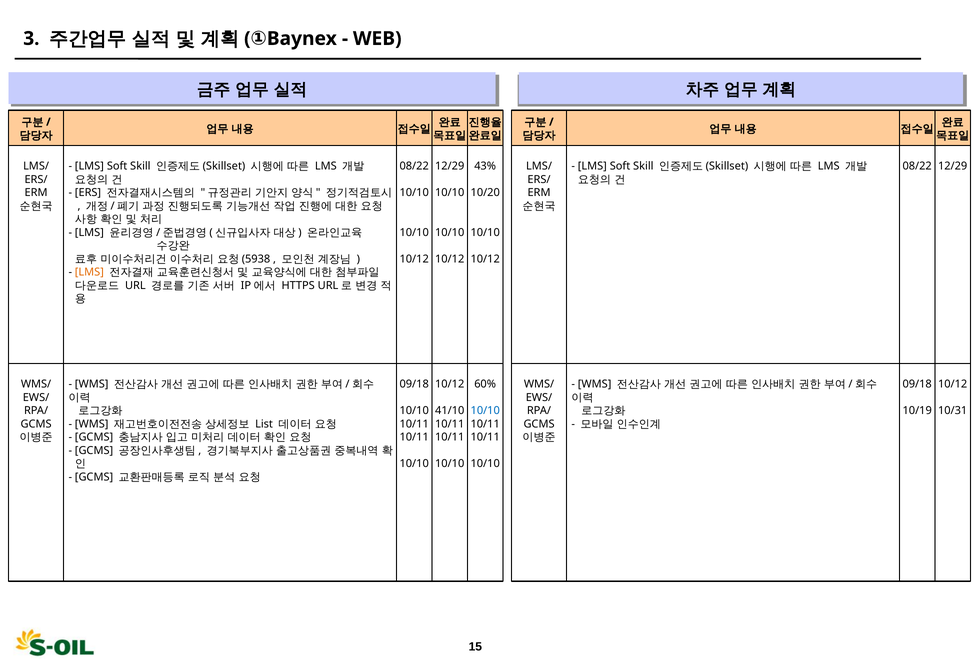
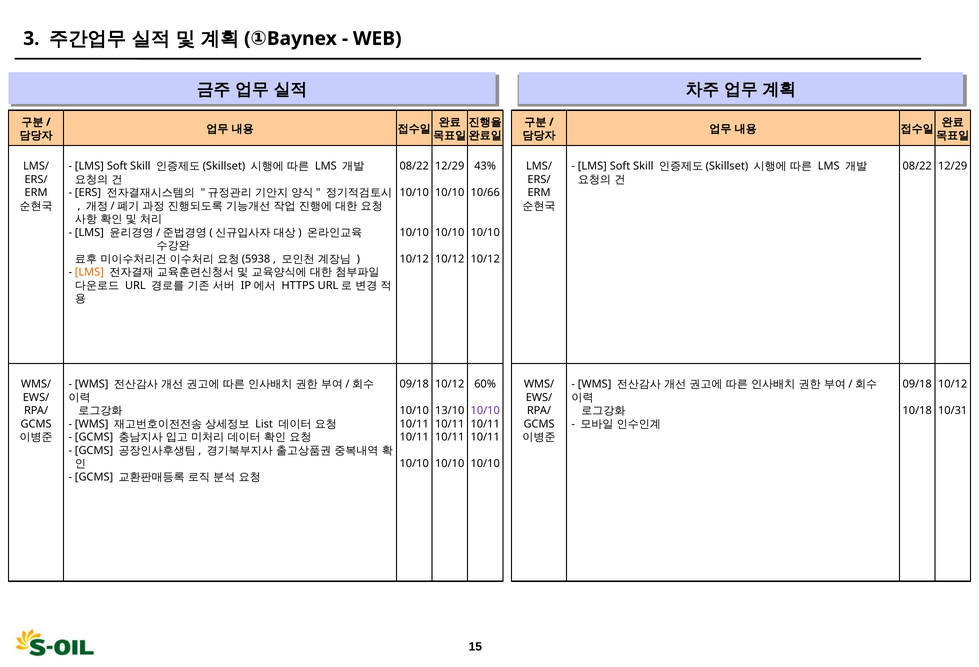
10/20: 10/20 -> 10/66
41/10: 41/10 -> 13/10
10/10 at (485, 411) colour: blue -> purple
10/19: 10/19 -> 10/18
